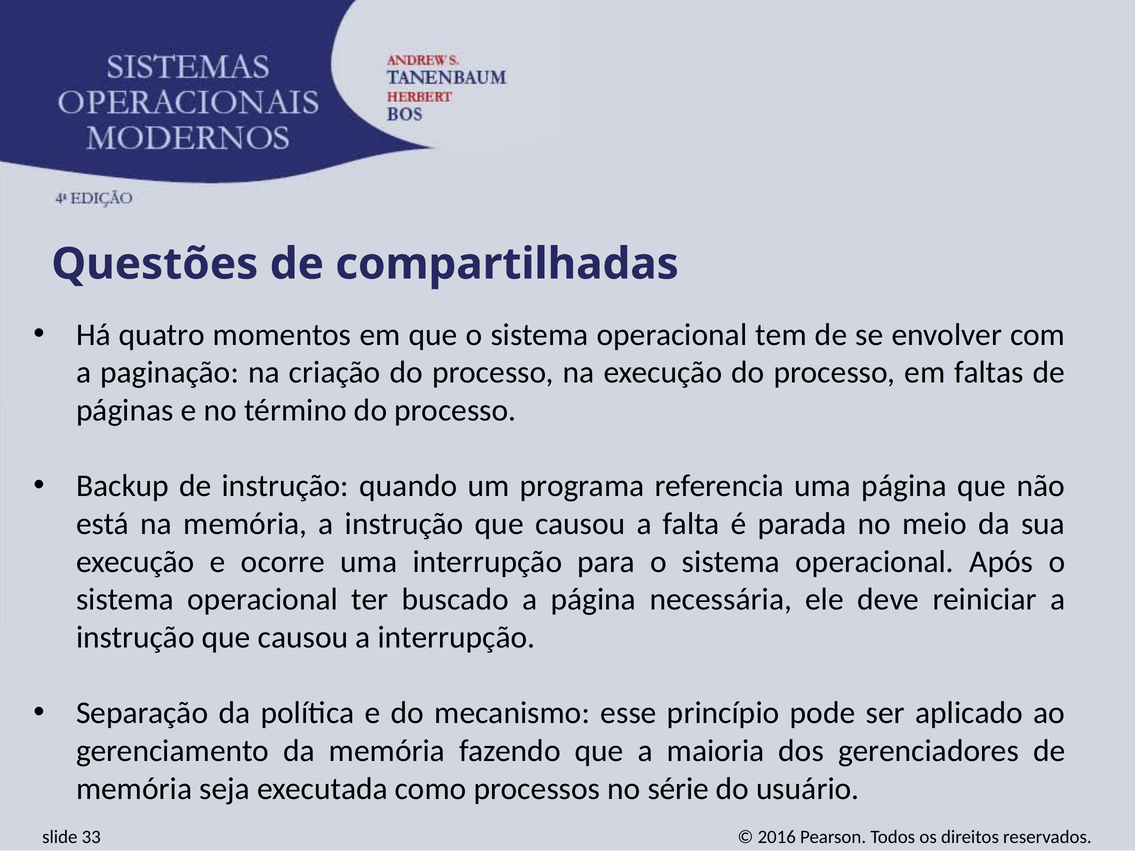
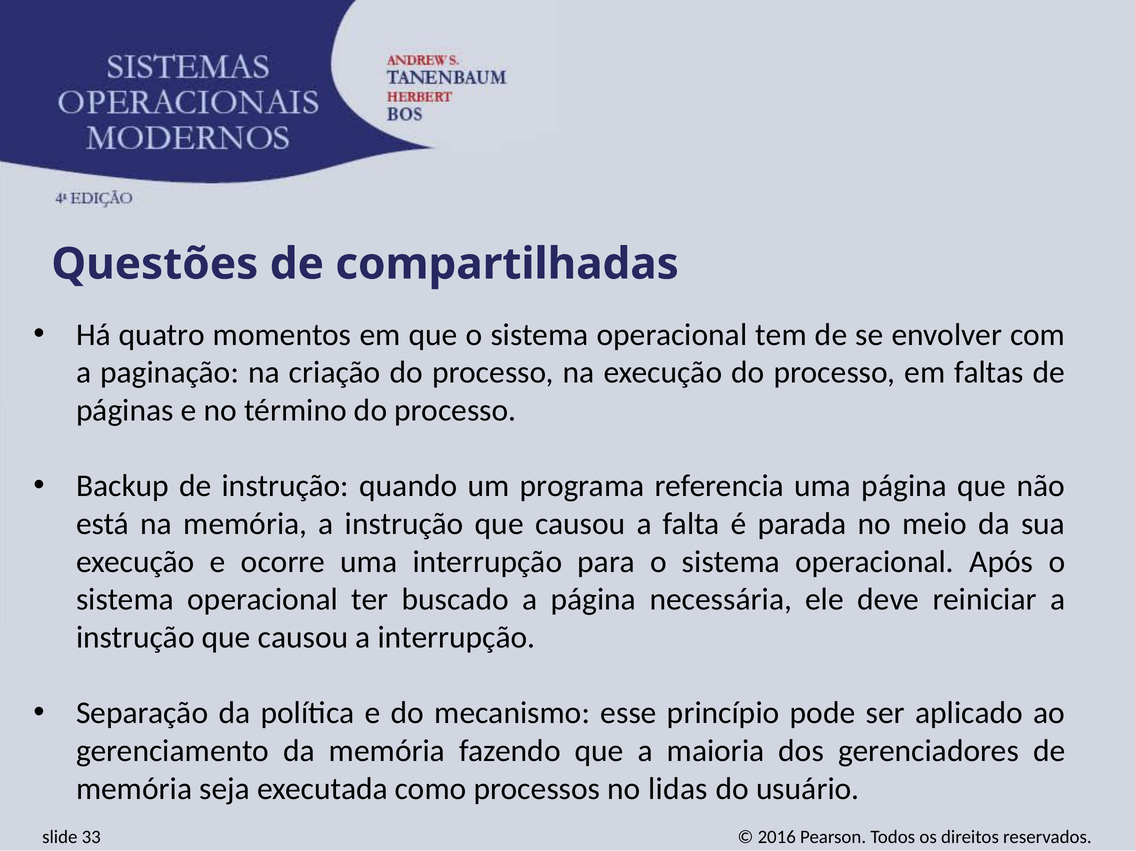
série: série -> lidas
